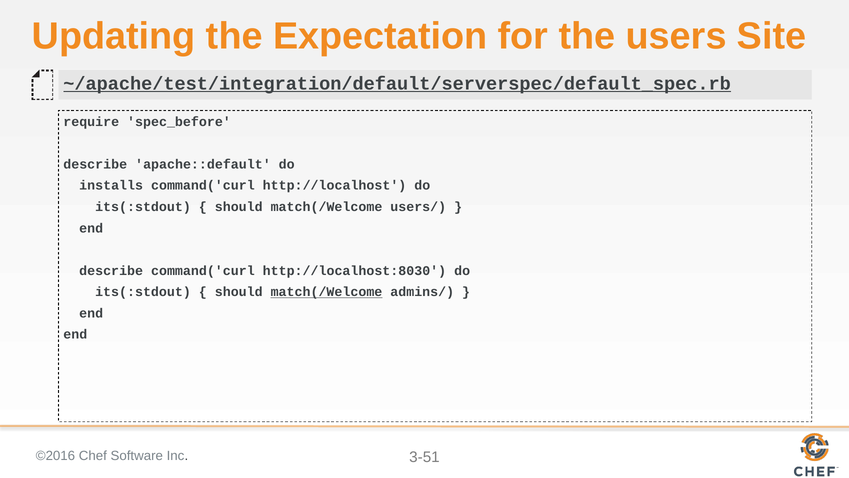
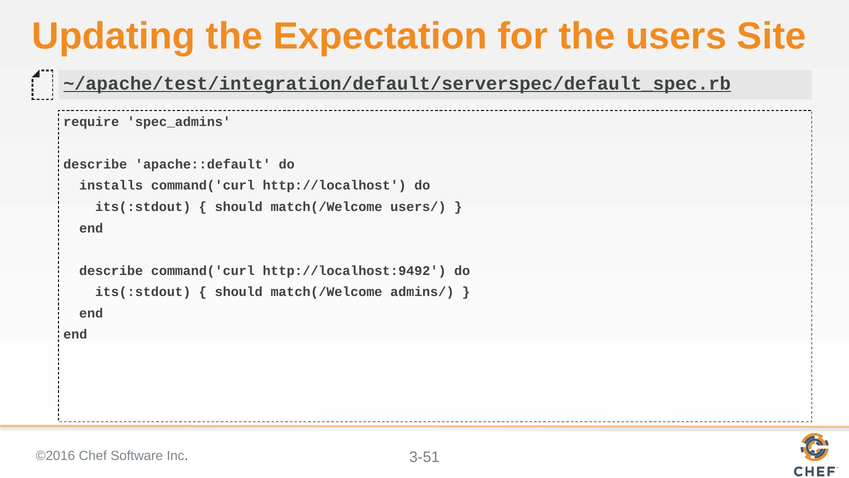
spec_before: spec_before -> spec_admins
http://localhost:8030: http://localhost:8030 -> http://localhost:9492
match(/Welcome at (326, 292) underline: present -> none
